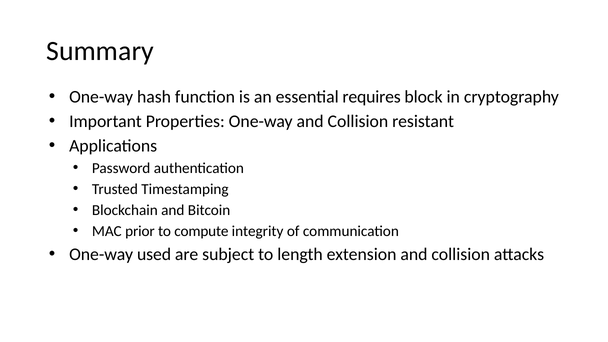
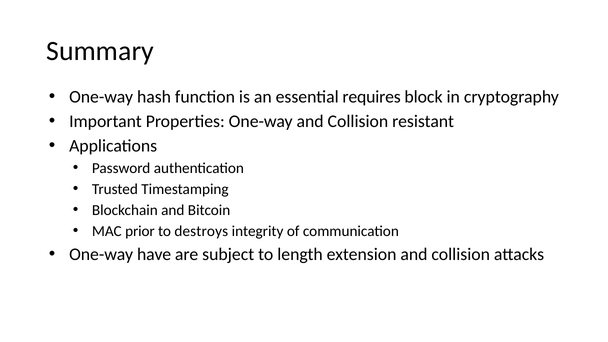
compute: compute -> destroys
used: used -> have
